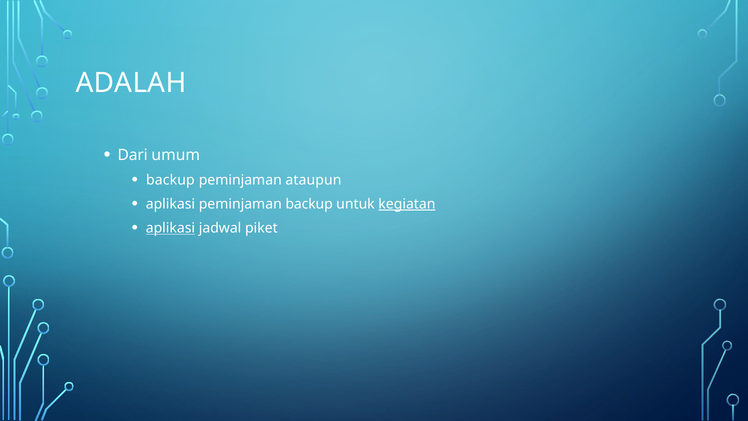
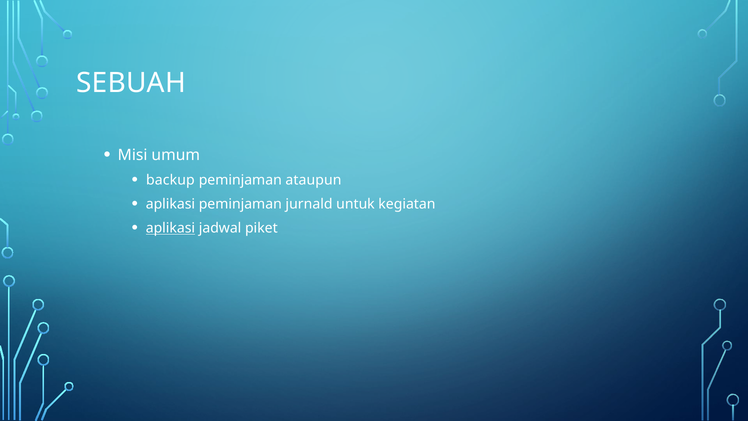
ADALAH: ADALAH -> SEBUAH
Dari: Dari -> Misi
peminjaman backup: backup -> jurnald
kegiatan underline: present -> none
